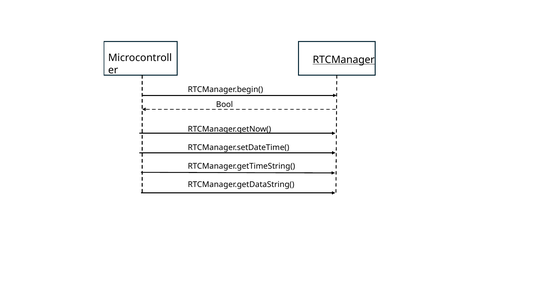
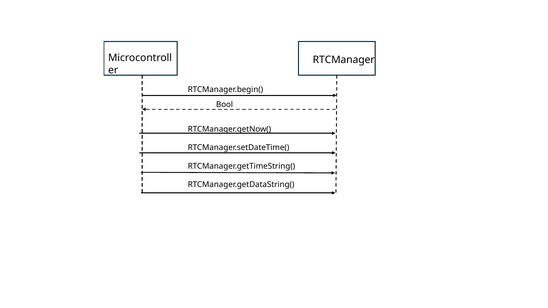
RTCManager underline: present -> none
